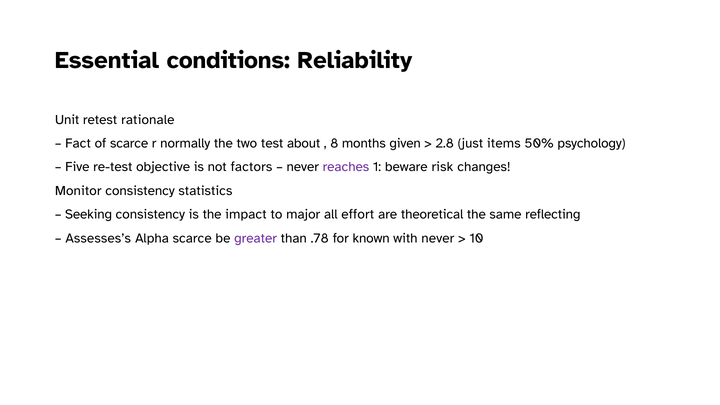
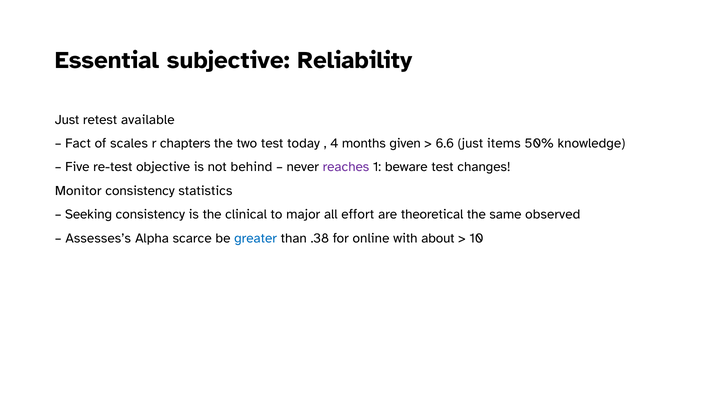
conditions: conditions -> subjective
Unit at (67, 120): Unit -> Just
rationale: rationale -> available
of scarce: scarce -> scales
normally: normally -> chapters
about: about -> today
8: 8 -> 4
2.8: 2.8 -> 6.6
psychology: psychology -> knowledge
factors: factors -> behind
beware risk: risk -> test
impact: impact -> clinical
reflecting: reflecting -> observed
greater colour: purple -> blue
.78: .78 -> .38
known: known -> online
with never: never -> about
